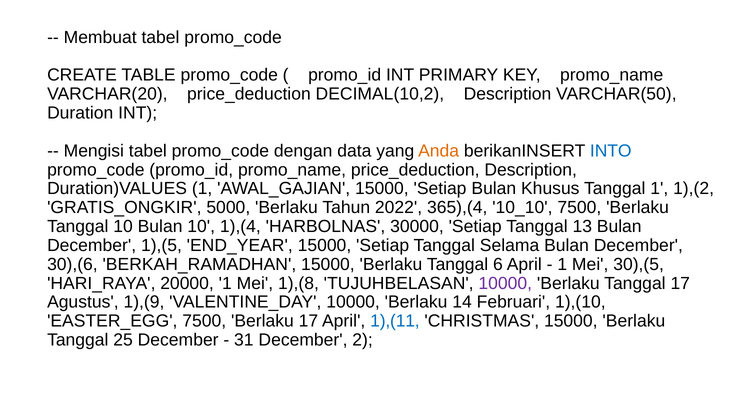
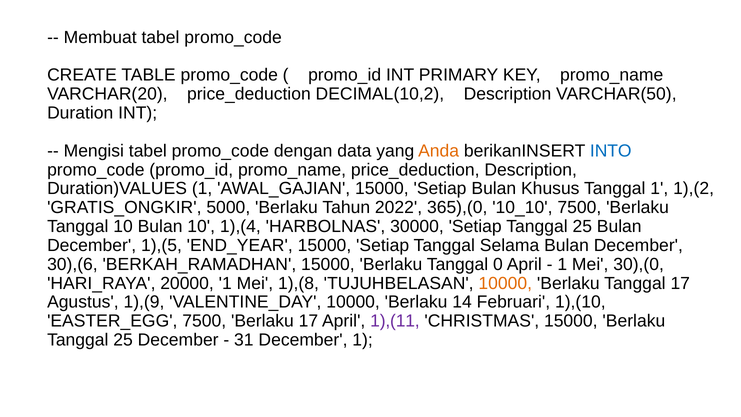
365),(4: 365),(4 -> 365),(0
Setiap Tanggal 13: 13 -> 25
6: 6 -> 0
30),(5: 30),(5 -> 30),(0
10000 at (505, 283) colour: purple -> orange
1),(11 colour: blue -> purple
December 2: 2 -> 1
